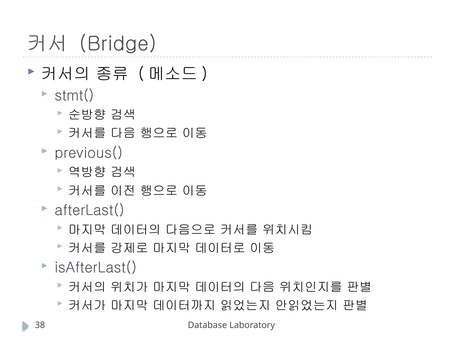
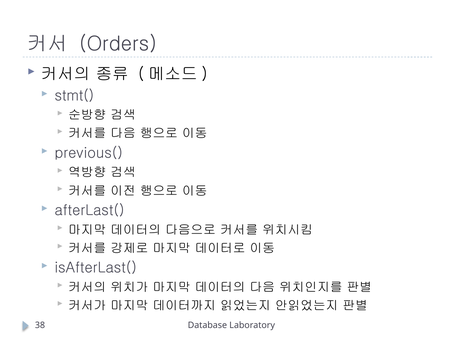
Bridge: Bridge -> Orders
